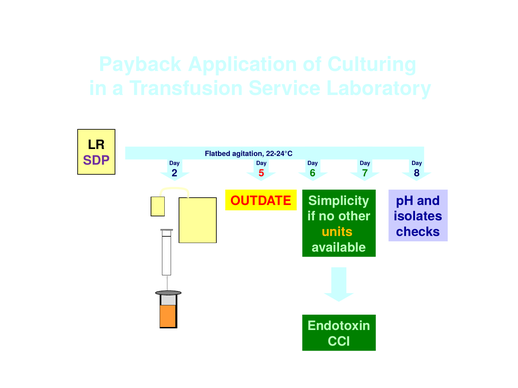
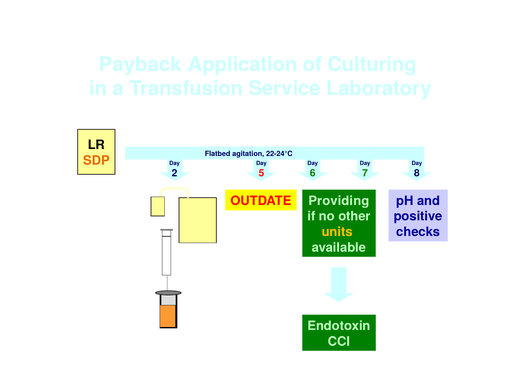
SDP colour: purple -> orange
Simplicity: Simplicity -> Providing
isolates: isolates -> positive
